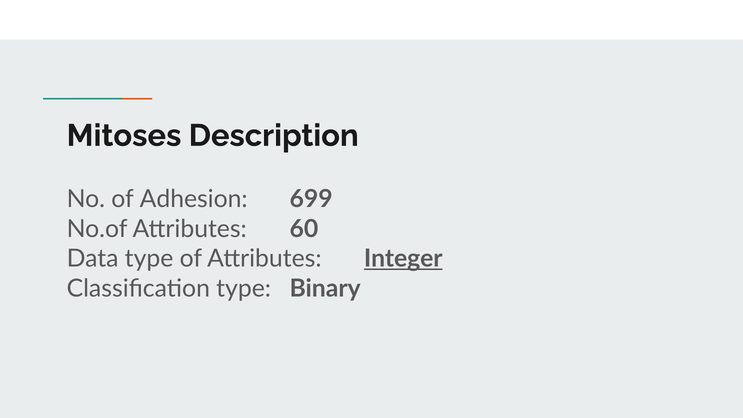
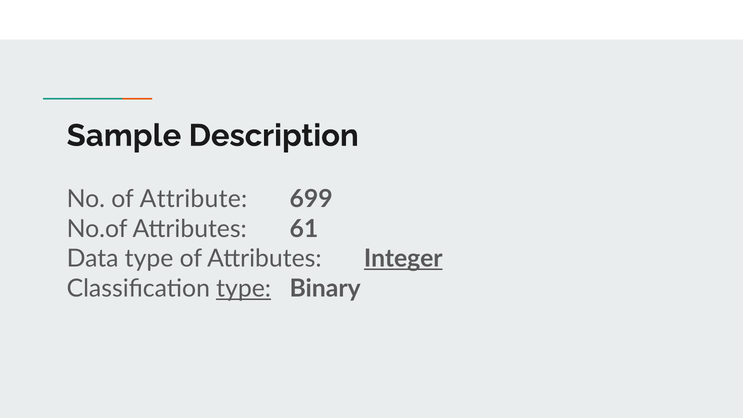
Mitoses: Mitoses -> Sample
Adhesion: Adhesion -> Attribute
60: 60 -> 61
type at (244, 288) underline: none -> present
